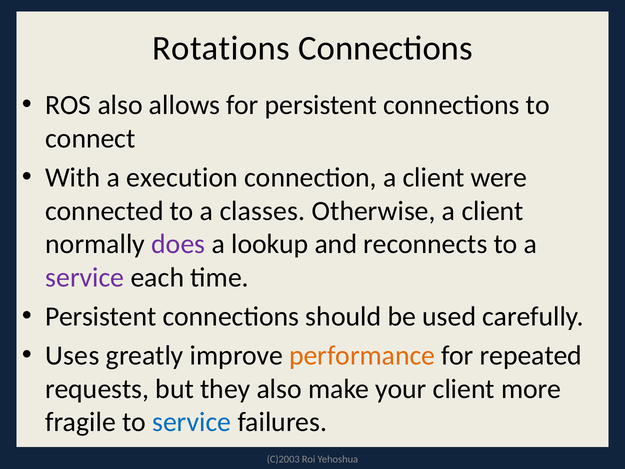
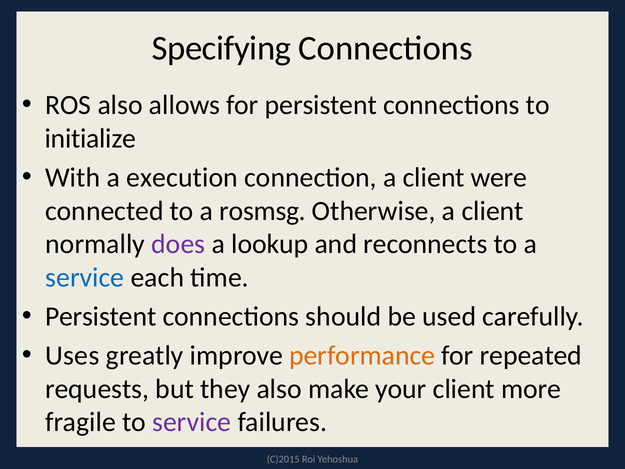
Rotations: Rotations -> Specifying
connect: connect -> initialize
classes: classes -> rosmsg
service at (85, 277) colour: purple -> blue
service at (192, 422) colour: blue -> purple
C)2003: C)2003 -> C)2015
